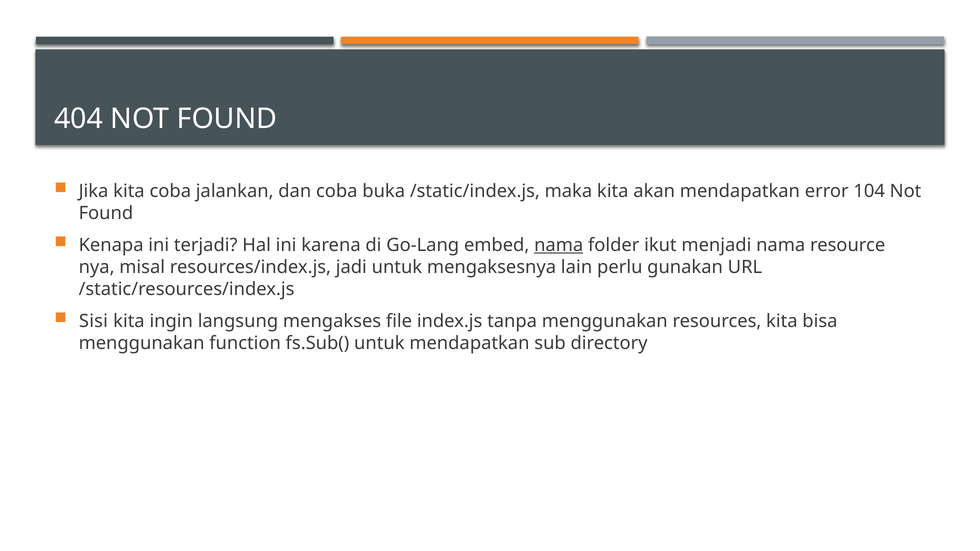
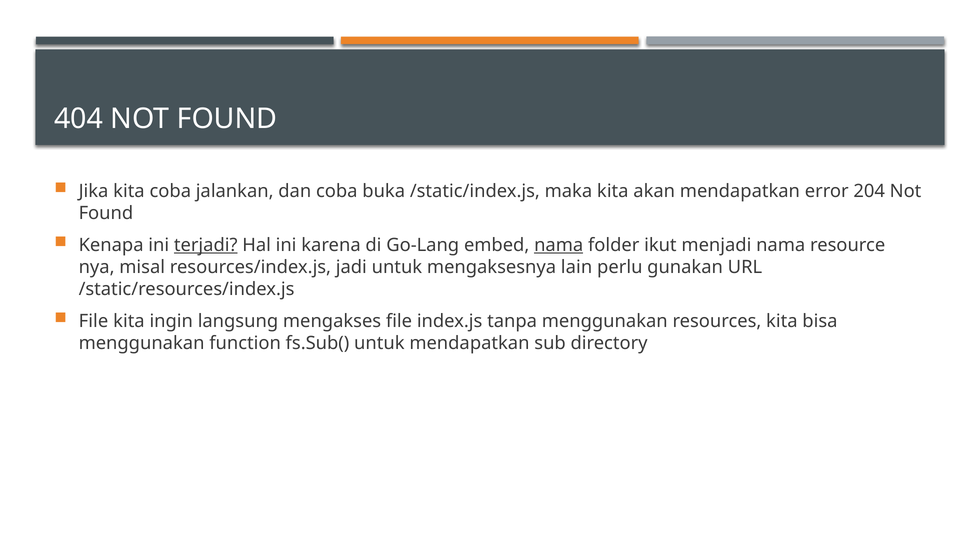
104: 104 -> 204
terjadi underline: none -> present
Sisi at (93, 321): Sisi -> File
